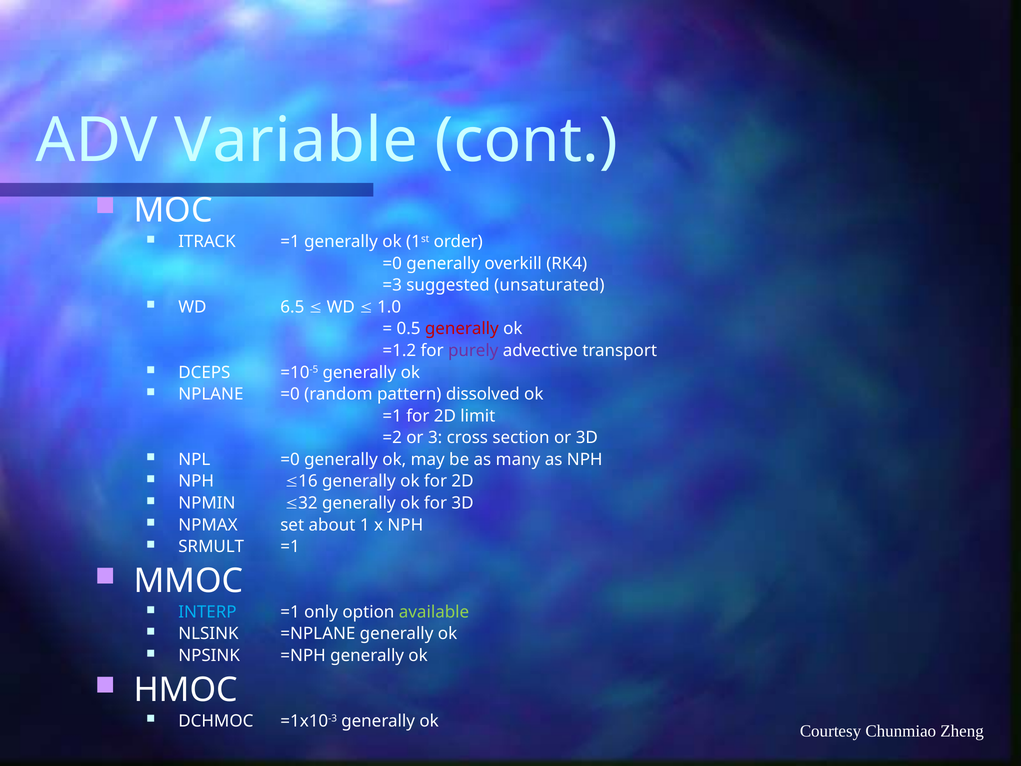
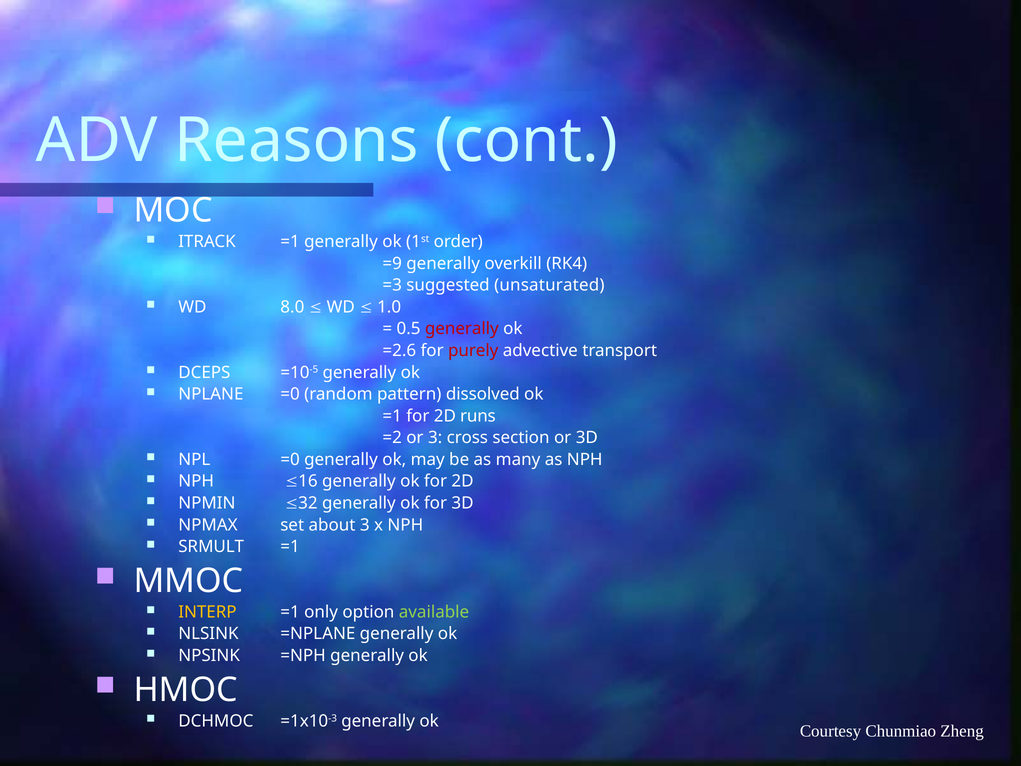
Variable: Variable -> Reasons
=0 at (392, 263): =0 -> =9
6.5: 6.5 -> 8.0
=1.2: =1.2 -> =2.6
purely colour: purple -> red
limit: limit -> runs
about 1: 1 -> 3
INTERP colour: light blue -> yellow
